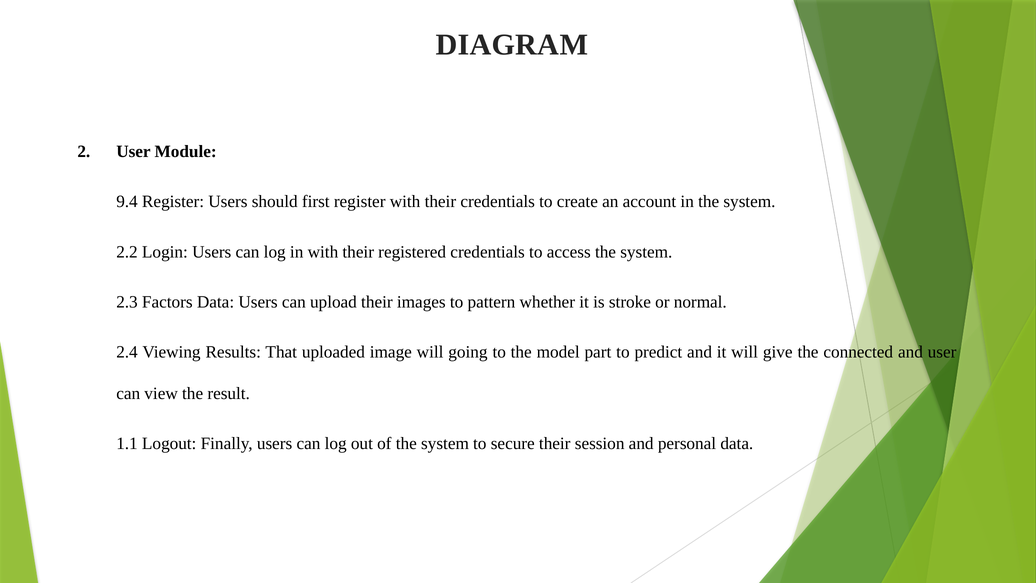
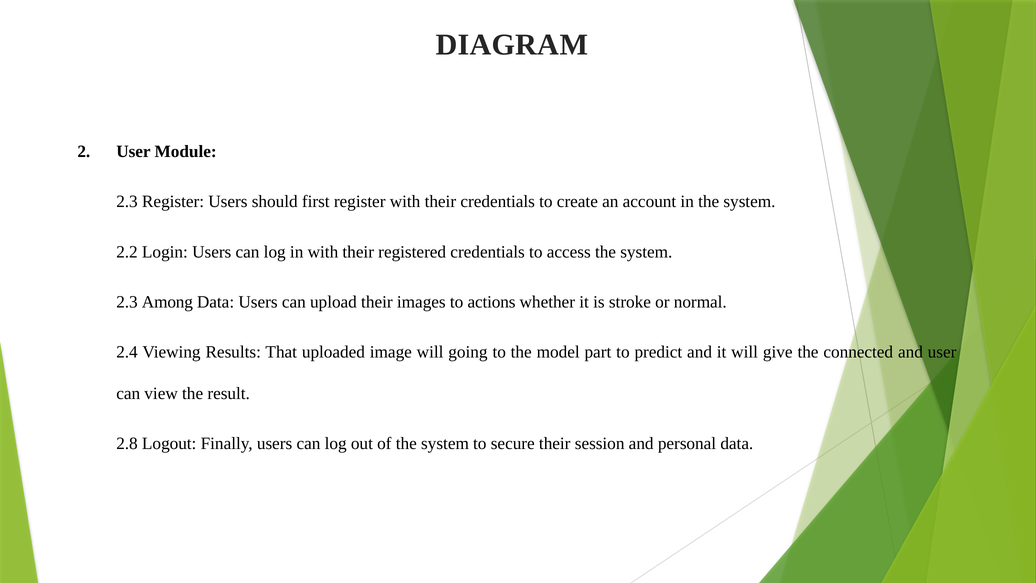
9.4 at (127, 202): 9.4 -> 2.3
Factors: Factors -> Among
pattern: pattern -> actions
1.1: 1.1 -> 2.8
